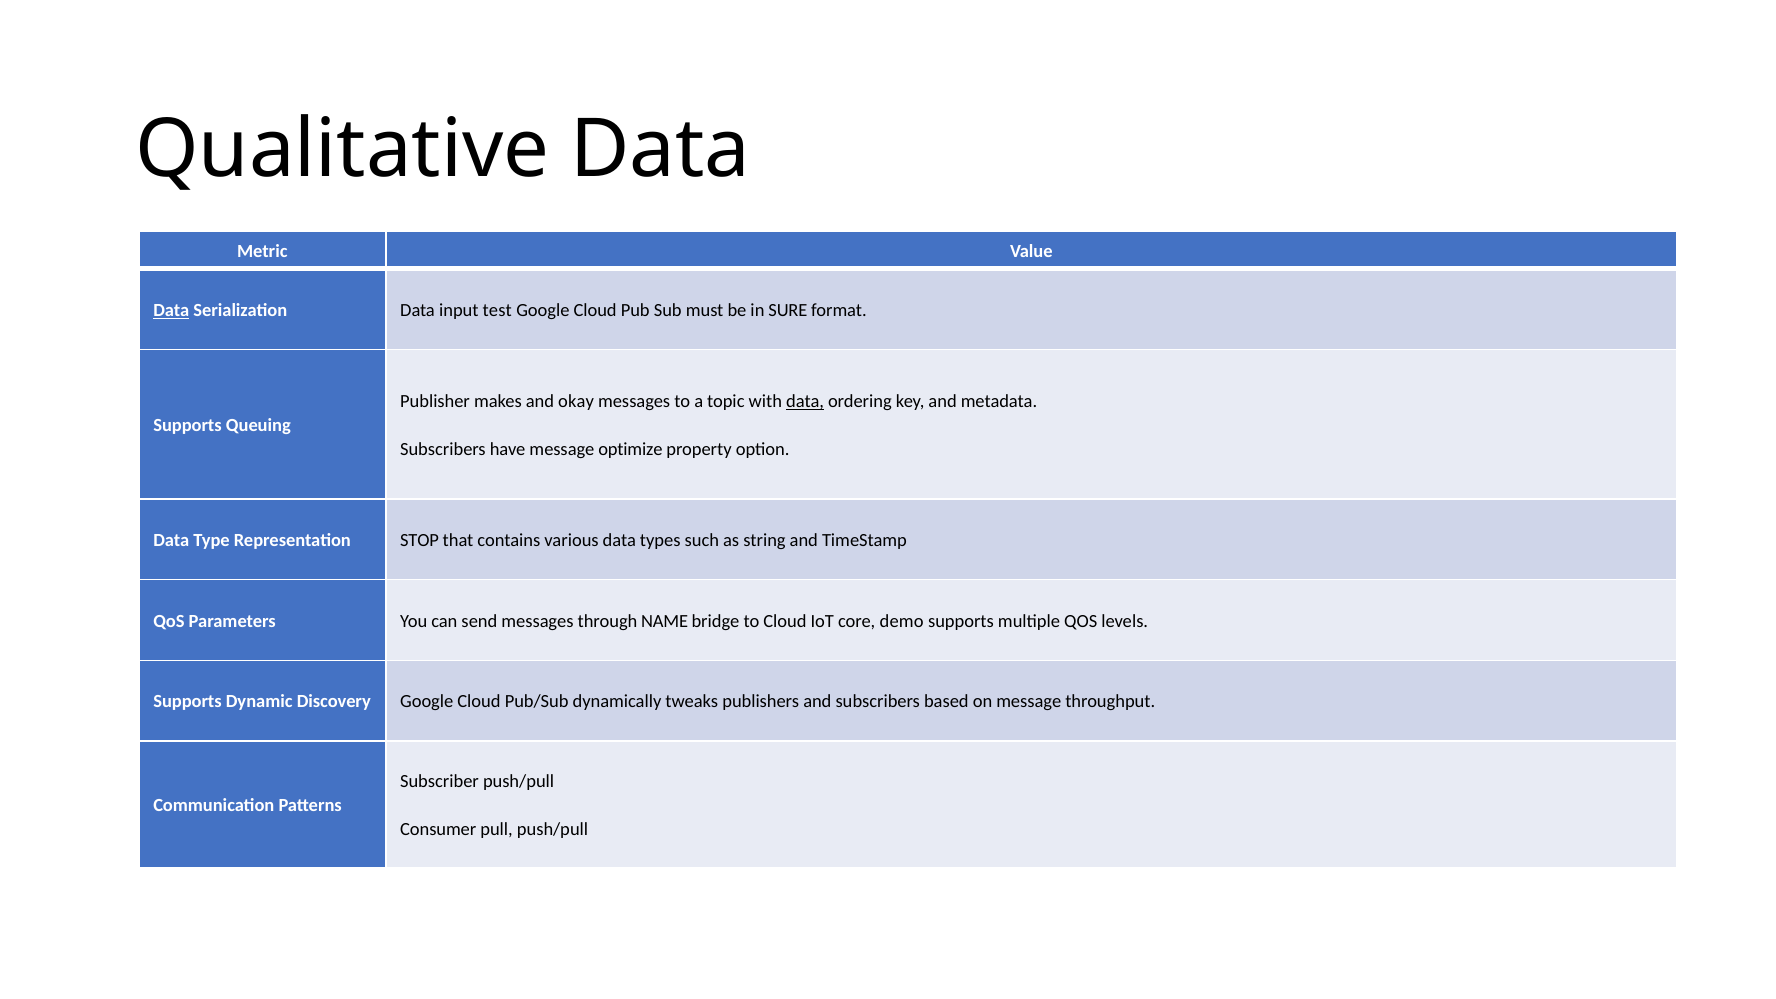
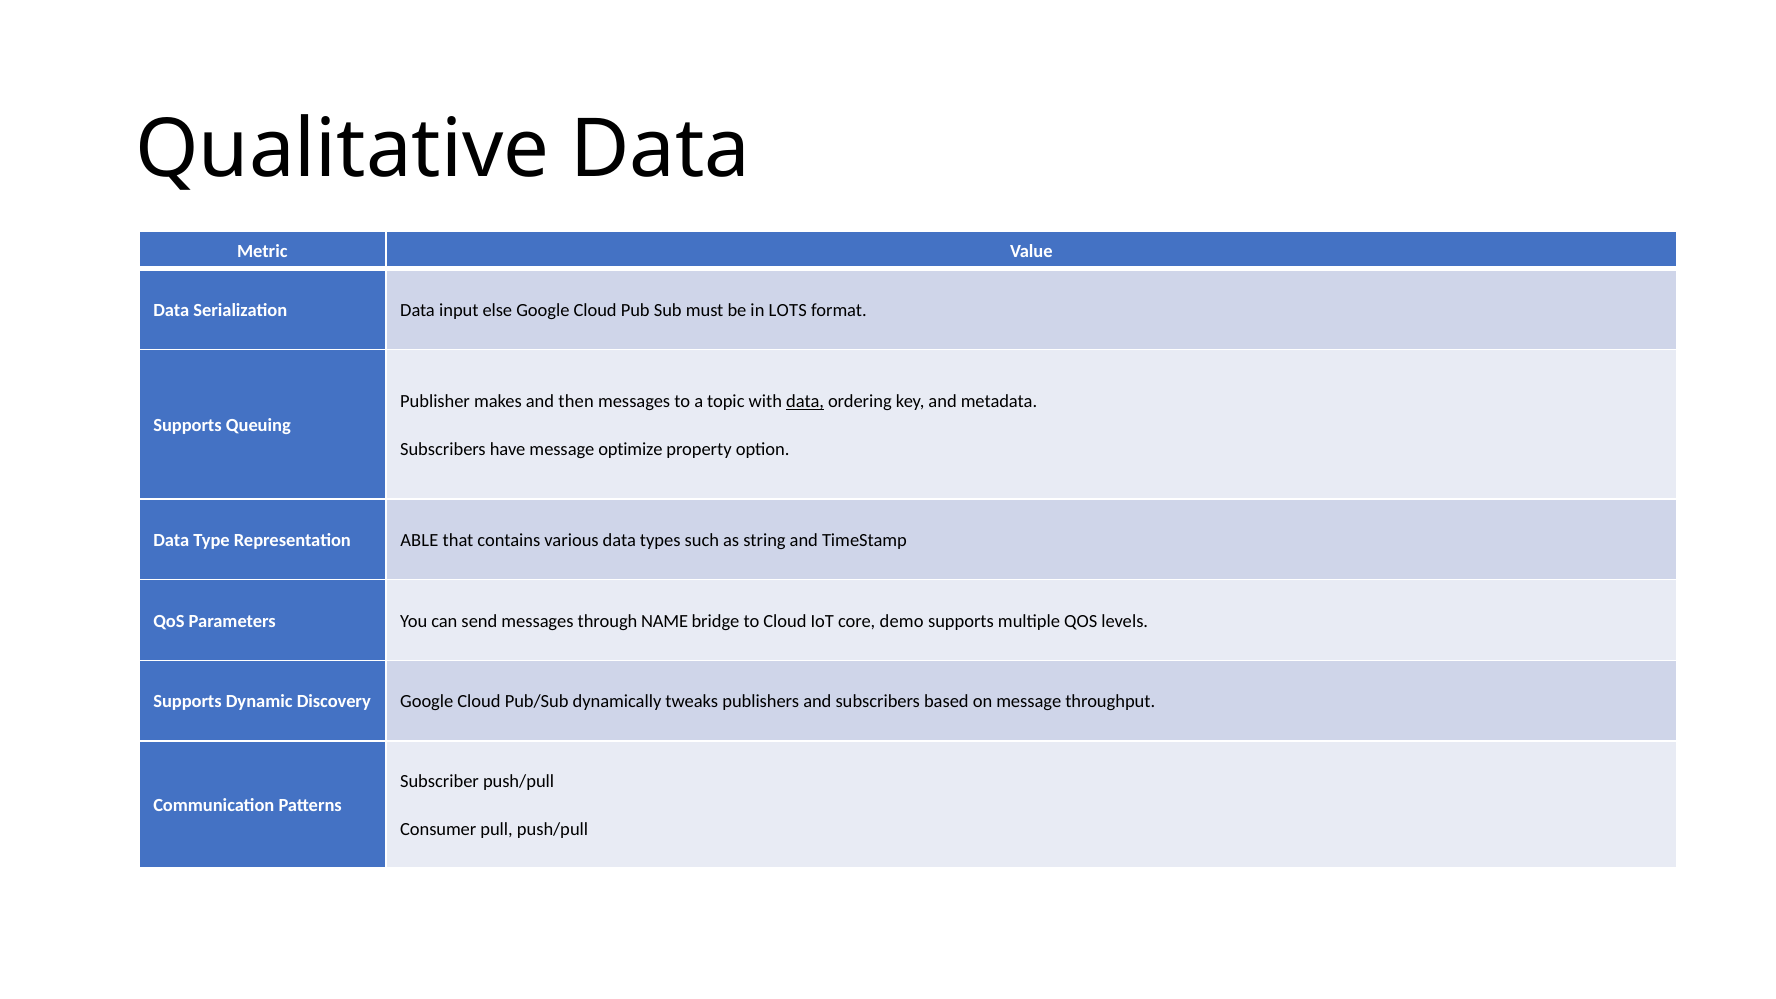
Data at (171, 310) underline: present -> none
test: test -> else
SURE: SURE -> LOTS
okay: okay -> then
STOP: STOP -> ABLE
